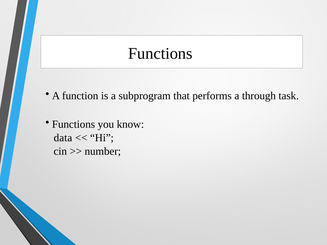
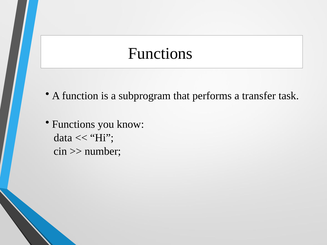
through: through -> transfer
